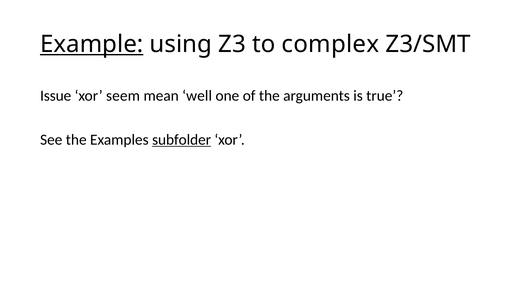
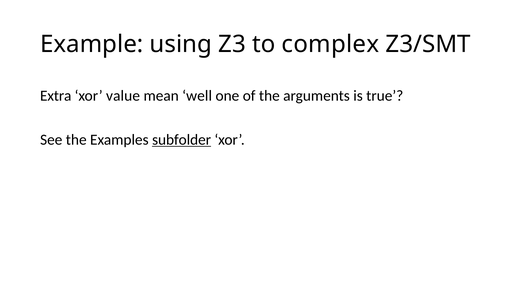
Example underline: present -> none
Issue: Issue -> Extra
seem: seem -> value
